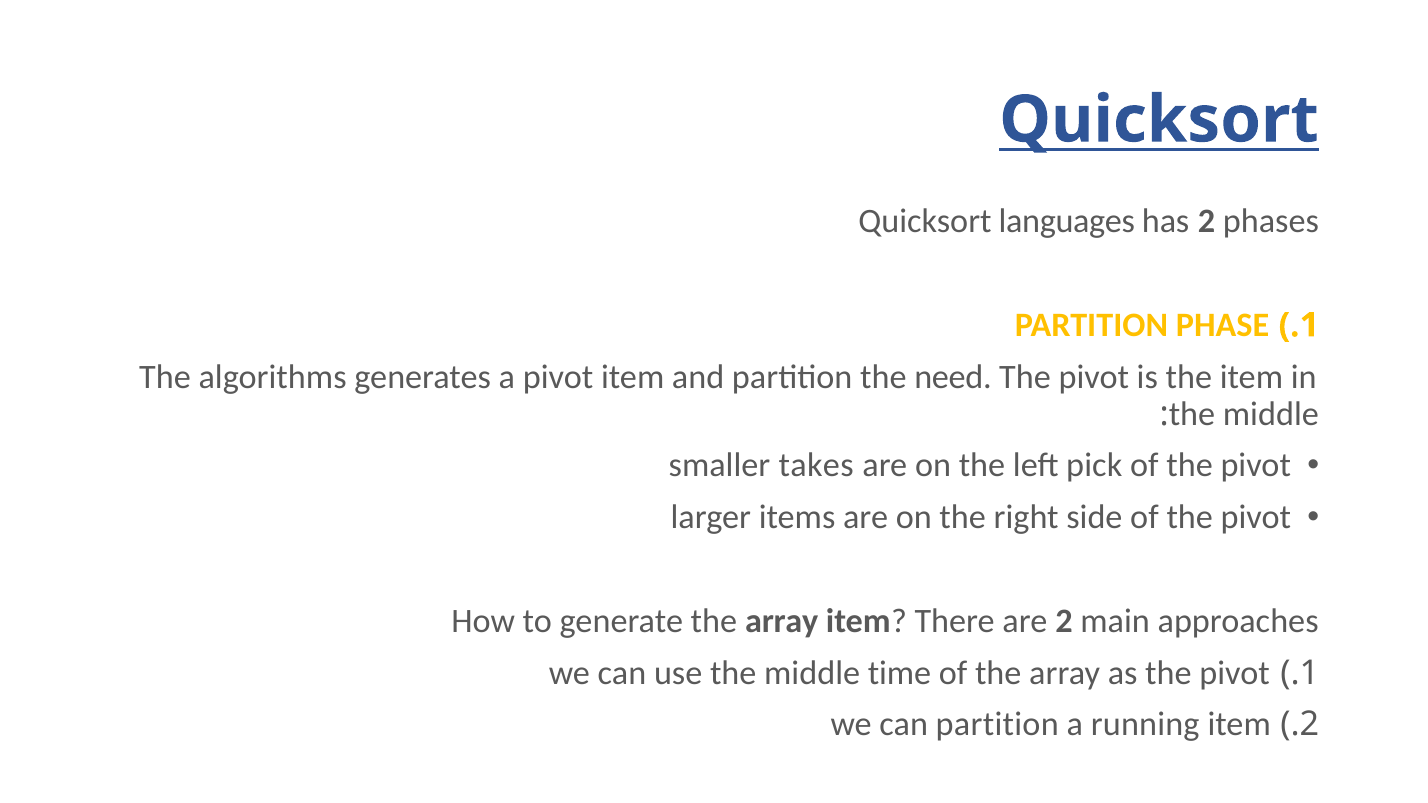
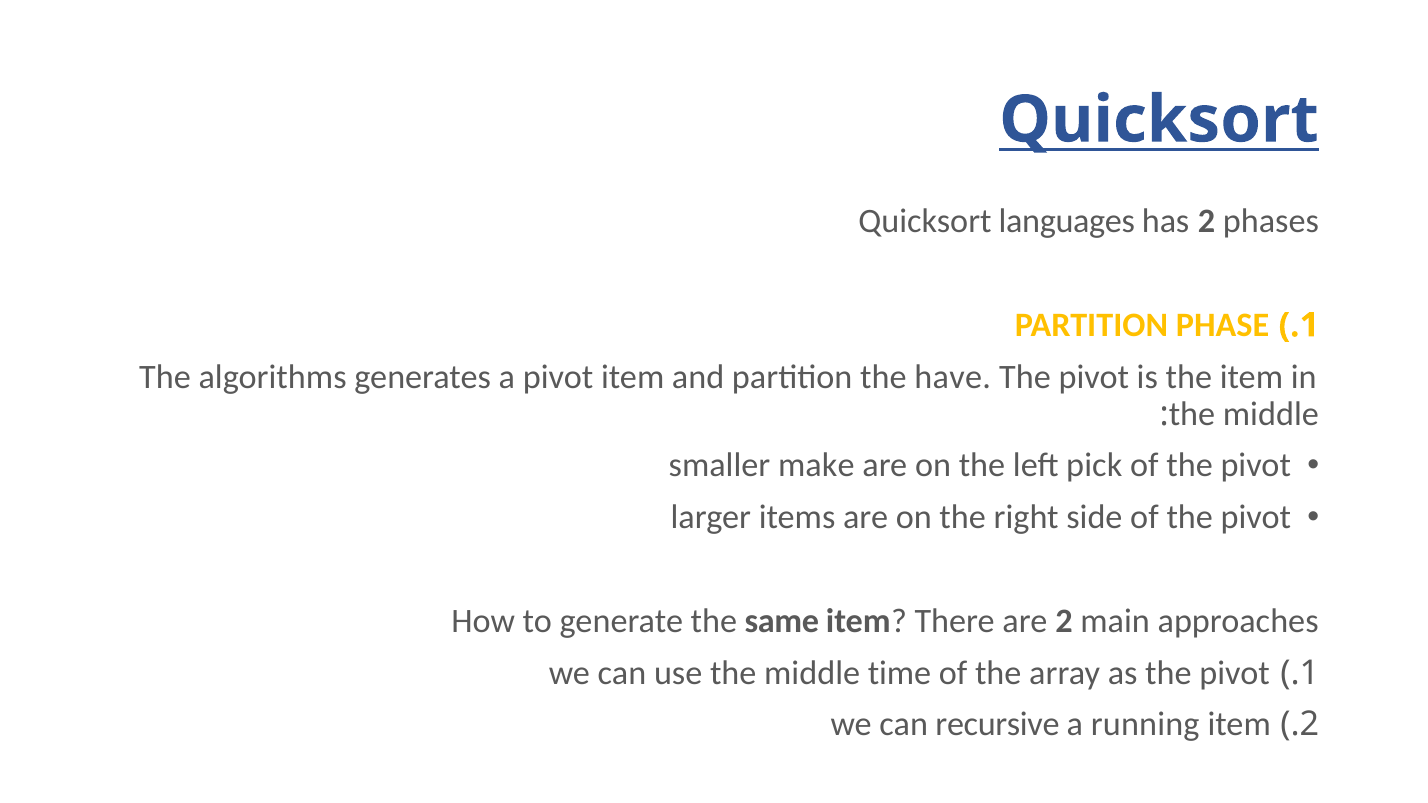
need: need -> have
takes: takes -> make
generate the array: array -> same
can partition: partition -> recursive
